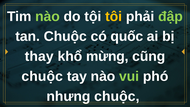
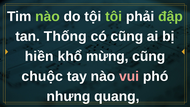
tôi colour: yellow -> light green
tan Chuộc: Chuộc -> Thống
có quốc: quốc -> cũng
thay: thay -> hiền
vui colour: light green -> pink
nhưng chuộc: chuộc -> quang
